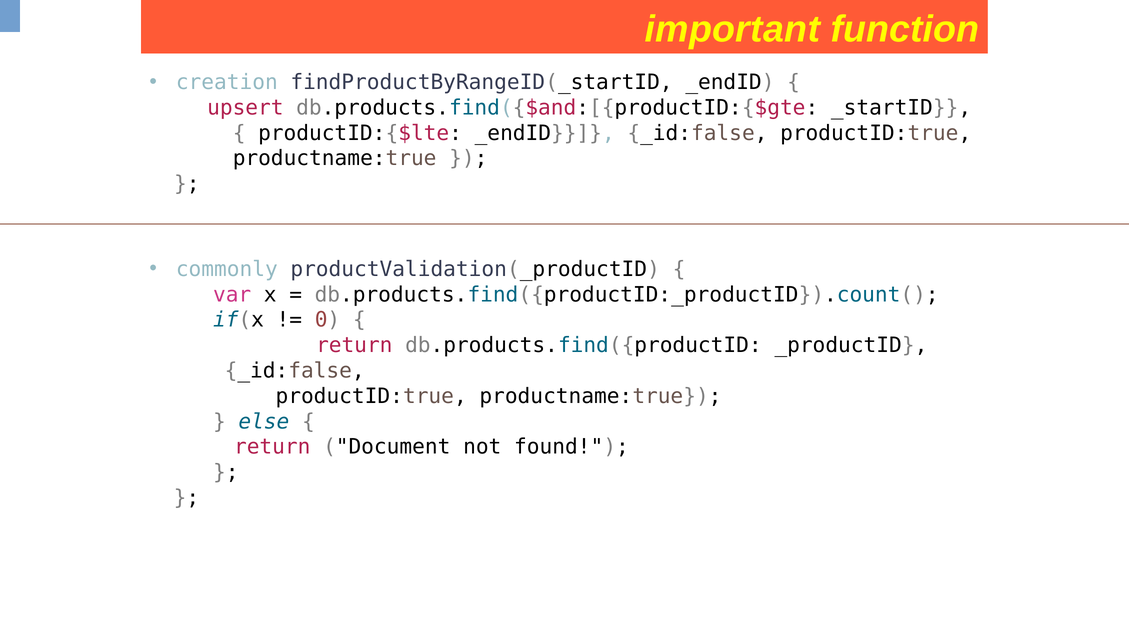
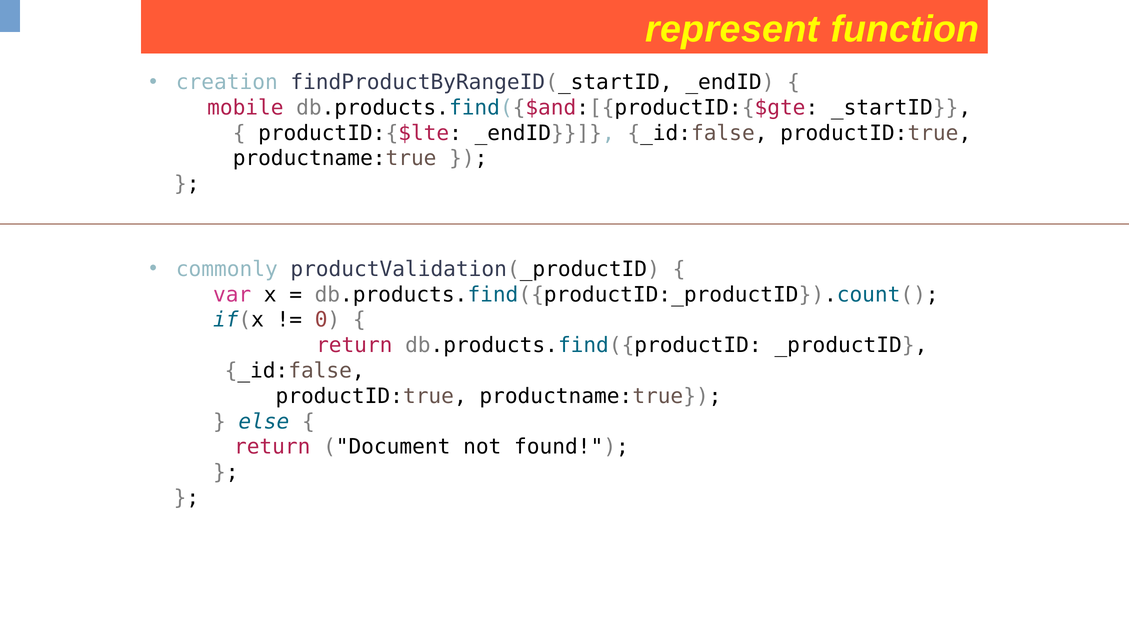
important: important -> represent
upsert: upsert -> mobile
